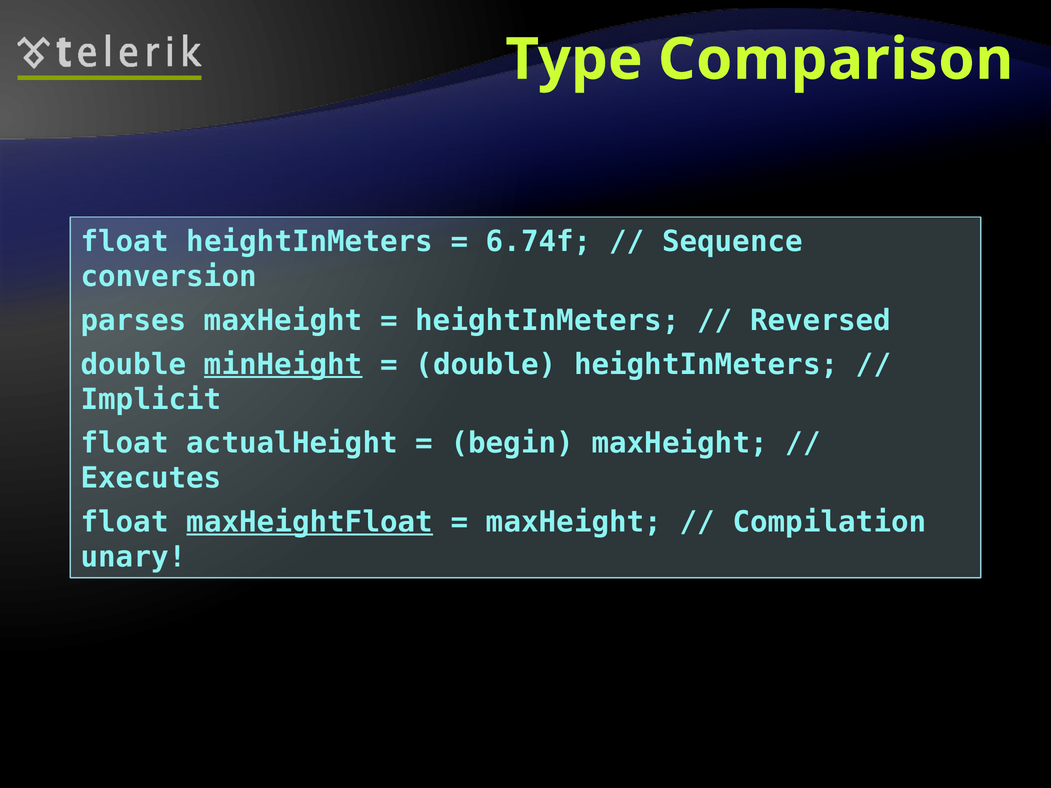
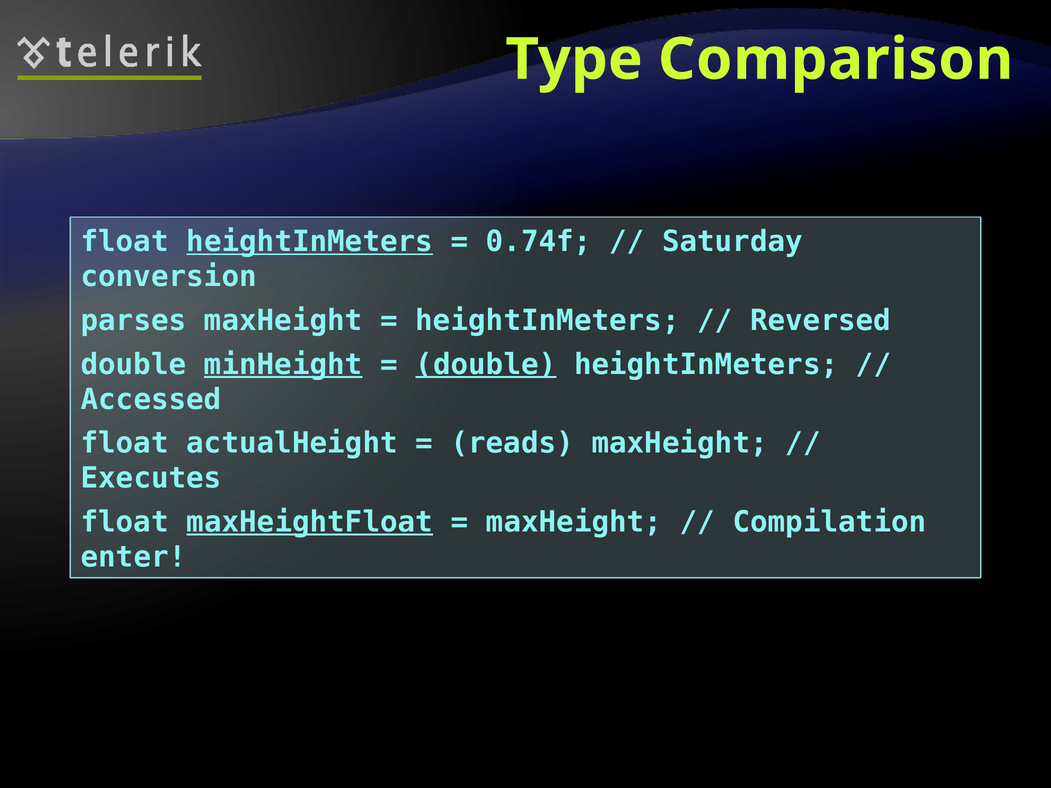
heightInMeters at (310, 242) underline: none -> present
6.74f: 6.74f -> 0.74f
Sequence: Sequence -> Saturday
double at (486, 364) underline: none -> present
Implicit at (151, 400): Implicit -> Accessed
begin: begin -> reads
unary: unary -> enter
